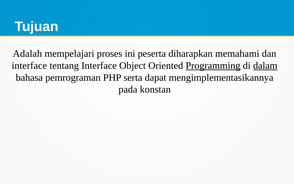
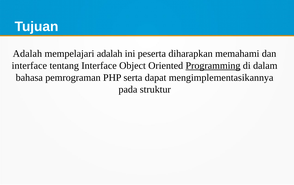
mempelajari proses: proses -> adalah
dalam underline: present -> none
konstan: konstan -> struktur
